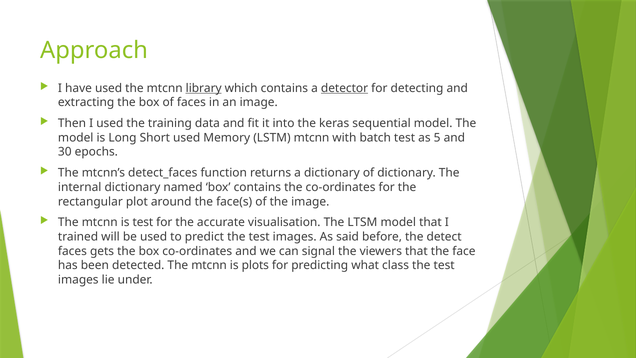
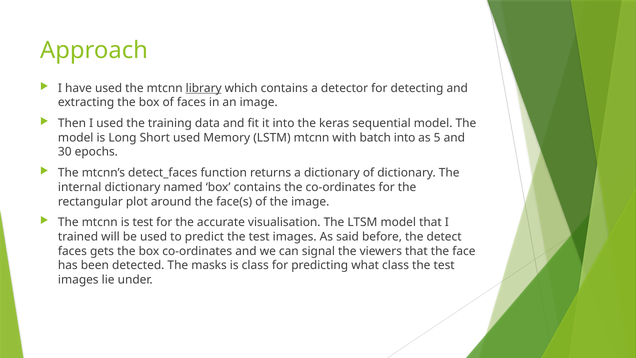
detector underline: present -> none
batch test: test -> into
detected The mtcnn: mtcnn -> masks
is plots: plots -> class
